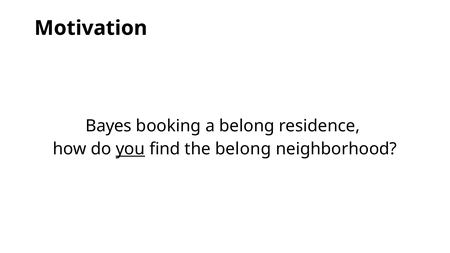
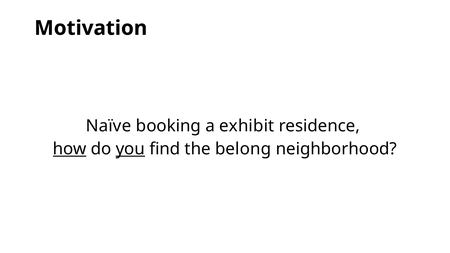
Bayes: Bayes -> Naïve
a belong: belong -> exhibit
how underline: none -> present
